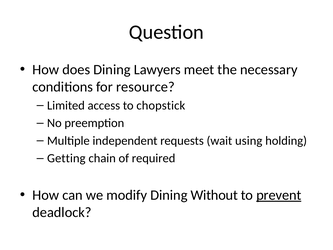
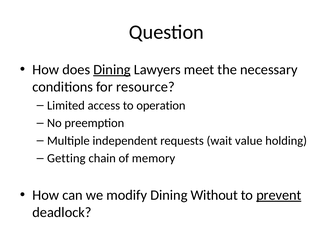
Dining at (112, 70) underline: none -> present
chopstick: chopstick -> operation
using: using -> value
required: required -> memory
